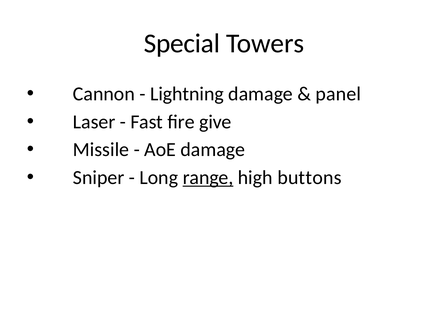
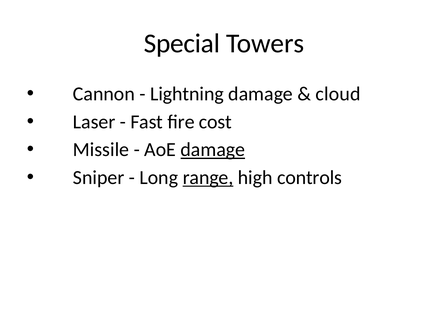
panel: panel -> cloud
give: give -> cost
damage at (213, 150) underline: none -> present
buttons: buttons -> controls
